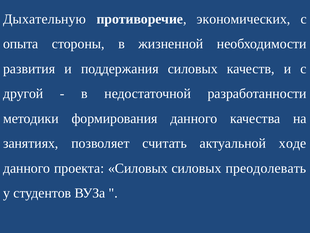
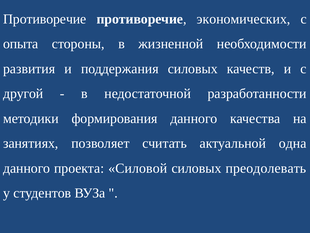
Дыхательную at (45, 19): Дыхательную -> Противоречие
ходе: ходе -> одна
проекта Силовых: Силовых -> Силовой
